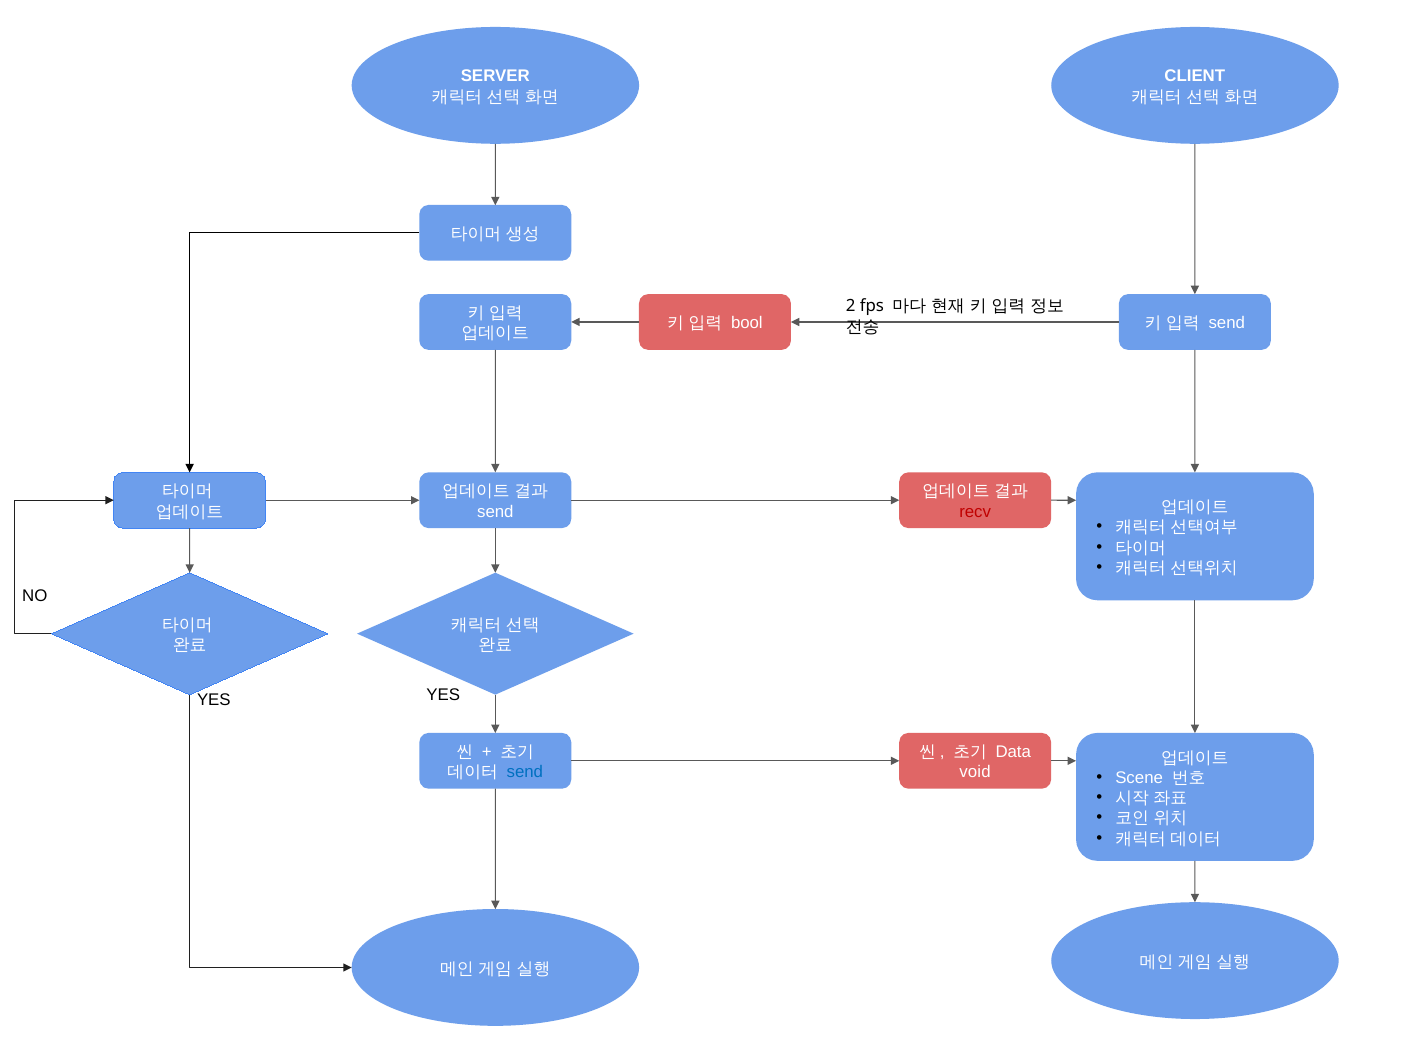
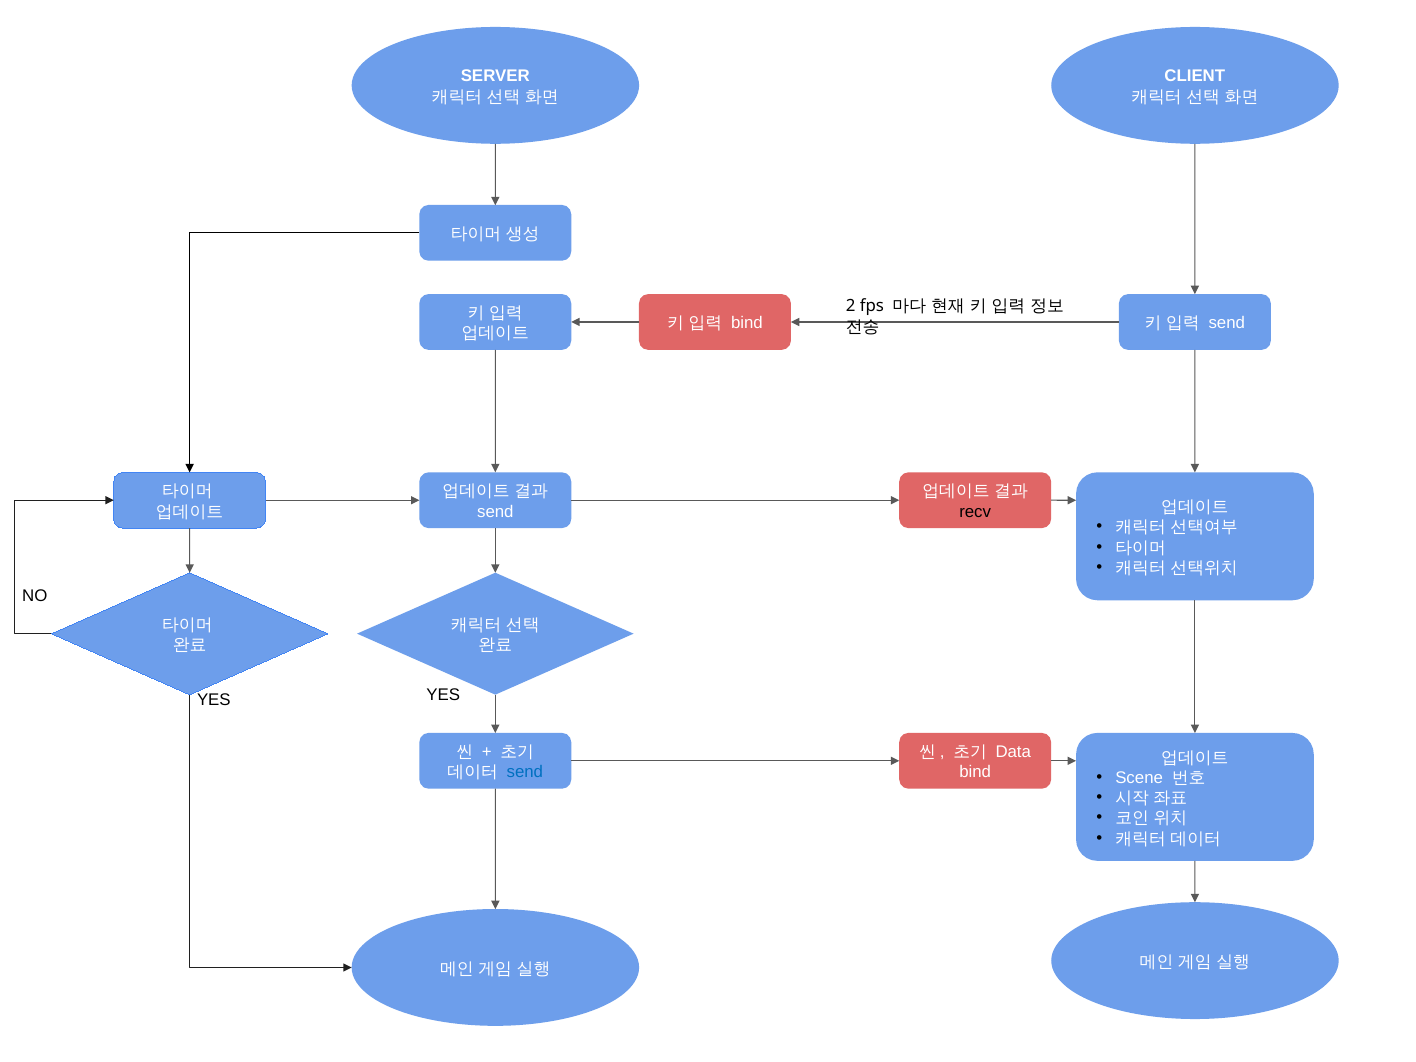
bool at (747, 323): bool -> bind
recv colour: red -> black
void at (975, 772): void -> bind
